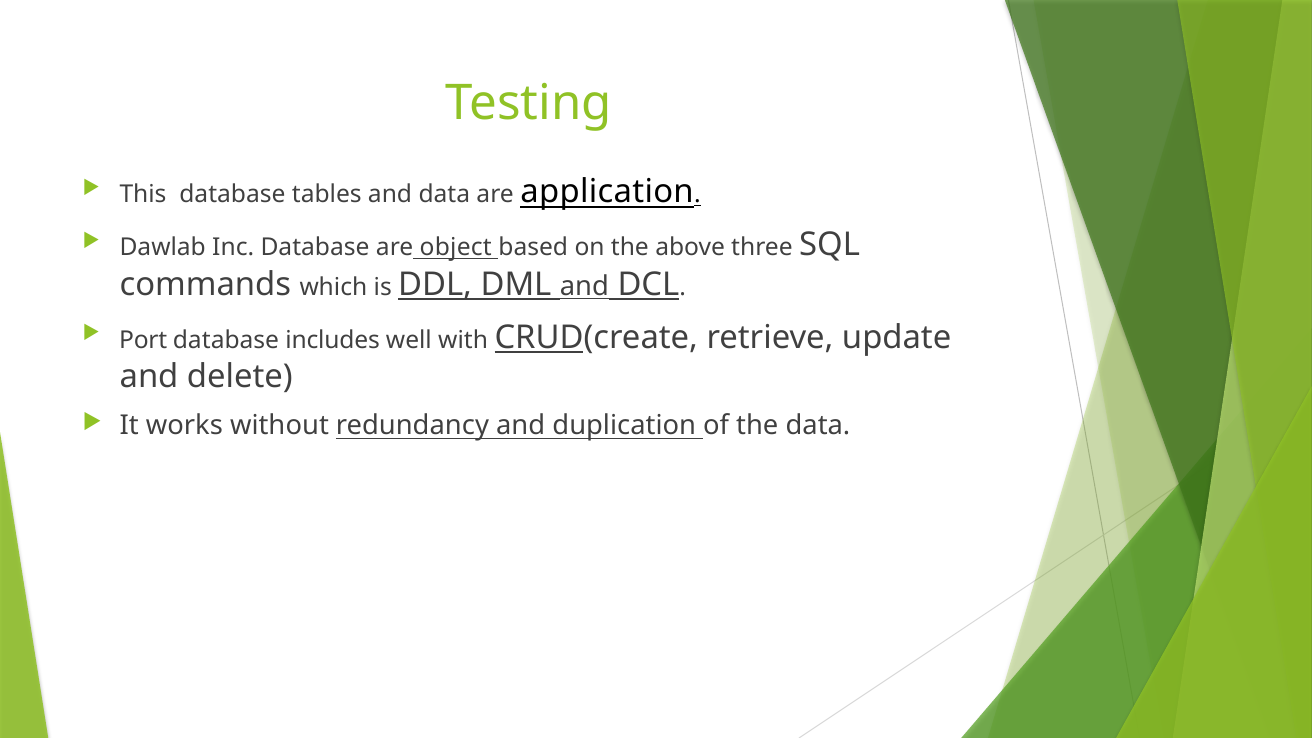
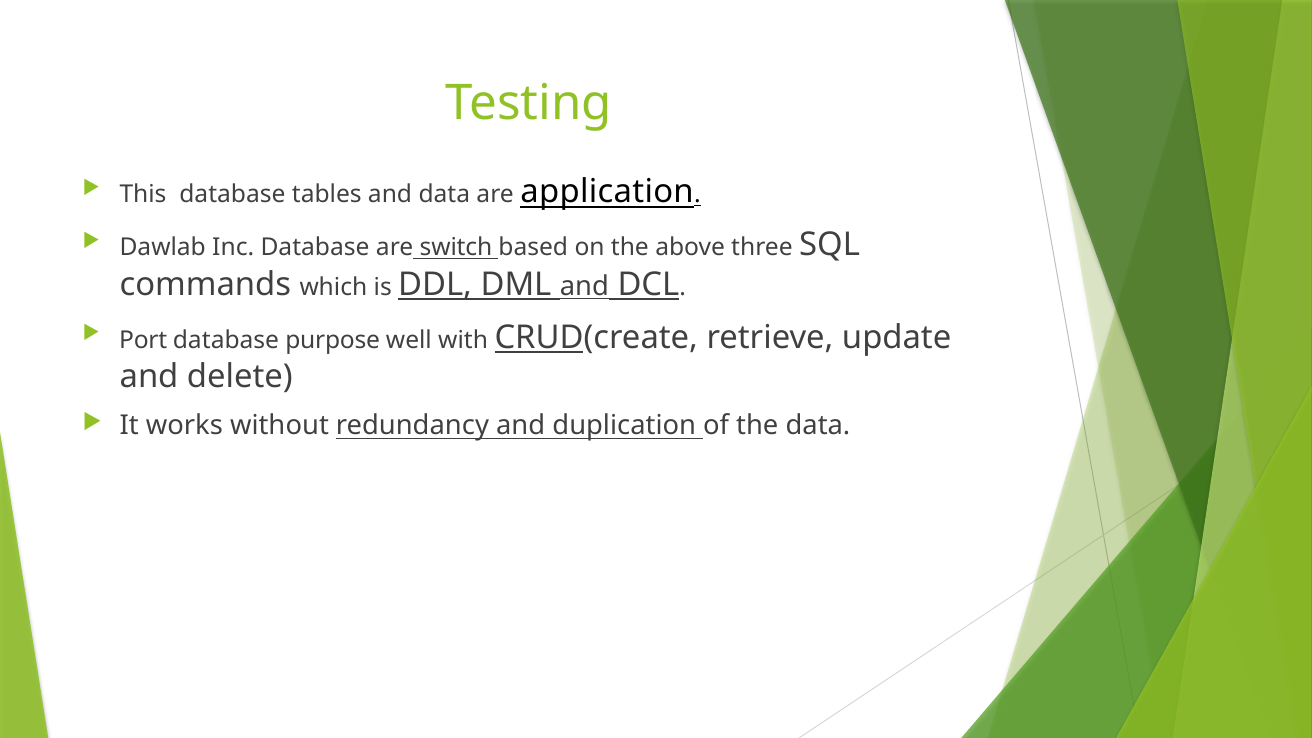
object: object -> switch
includes: includes -> purpose
